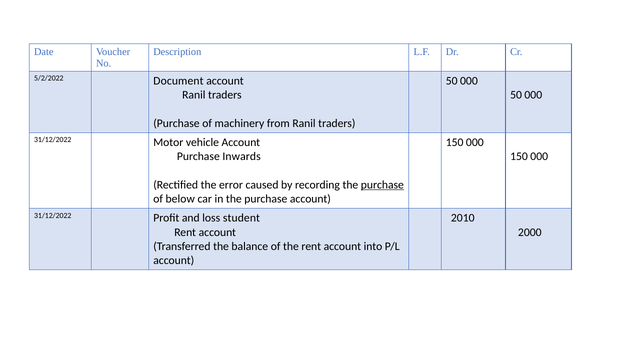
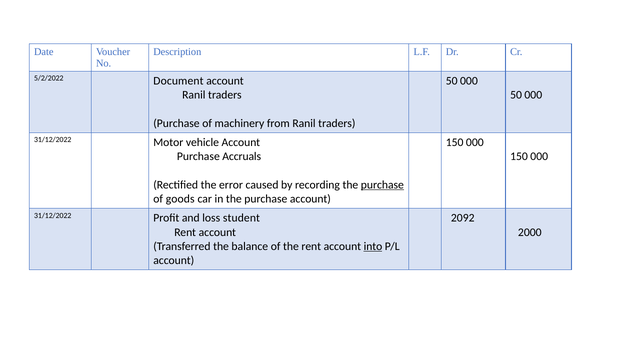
Inwards: Inwards -> Accruals
below: below -> goods
2010: 2010 -> 2092
into underline: none -> present
